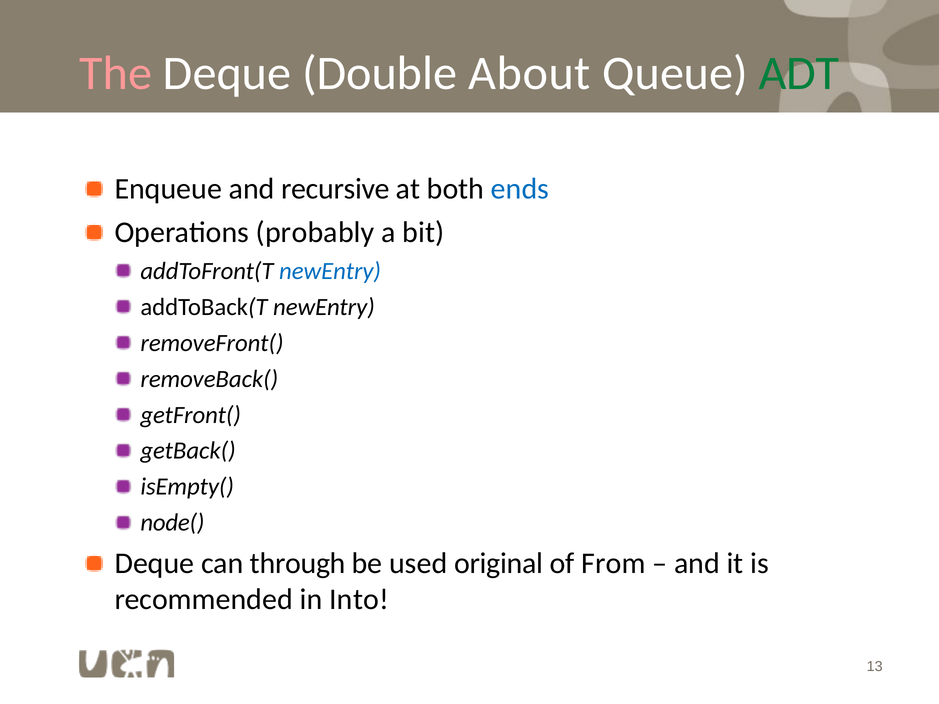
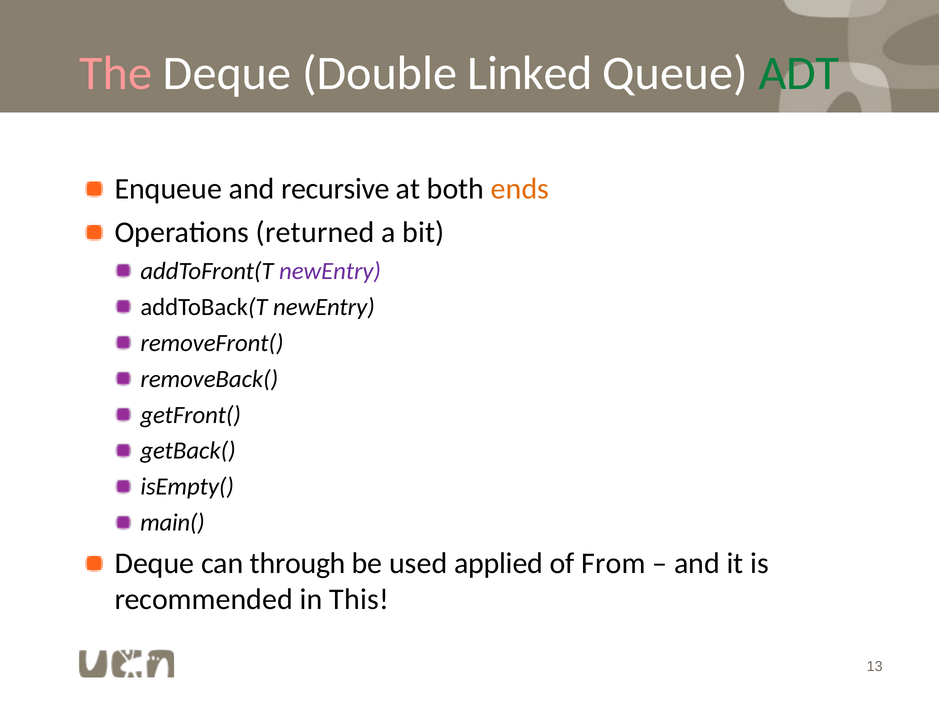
About: About -> Linked
ends colour: blue -> orange
probably: probably -> returned
newEntry at (330, 271) colour: blue -> purple
node(: node( -> main(
original: original -> applied
Into: Into -> This
